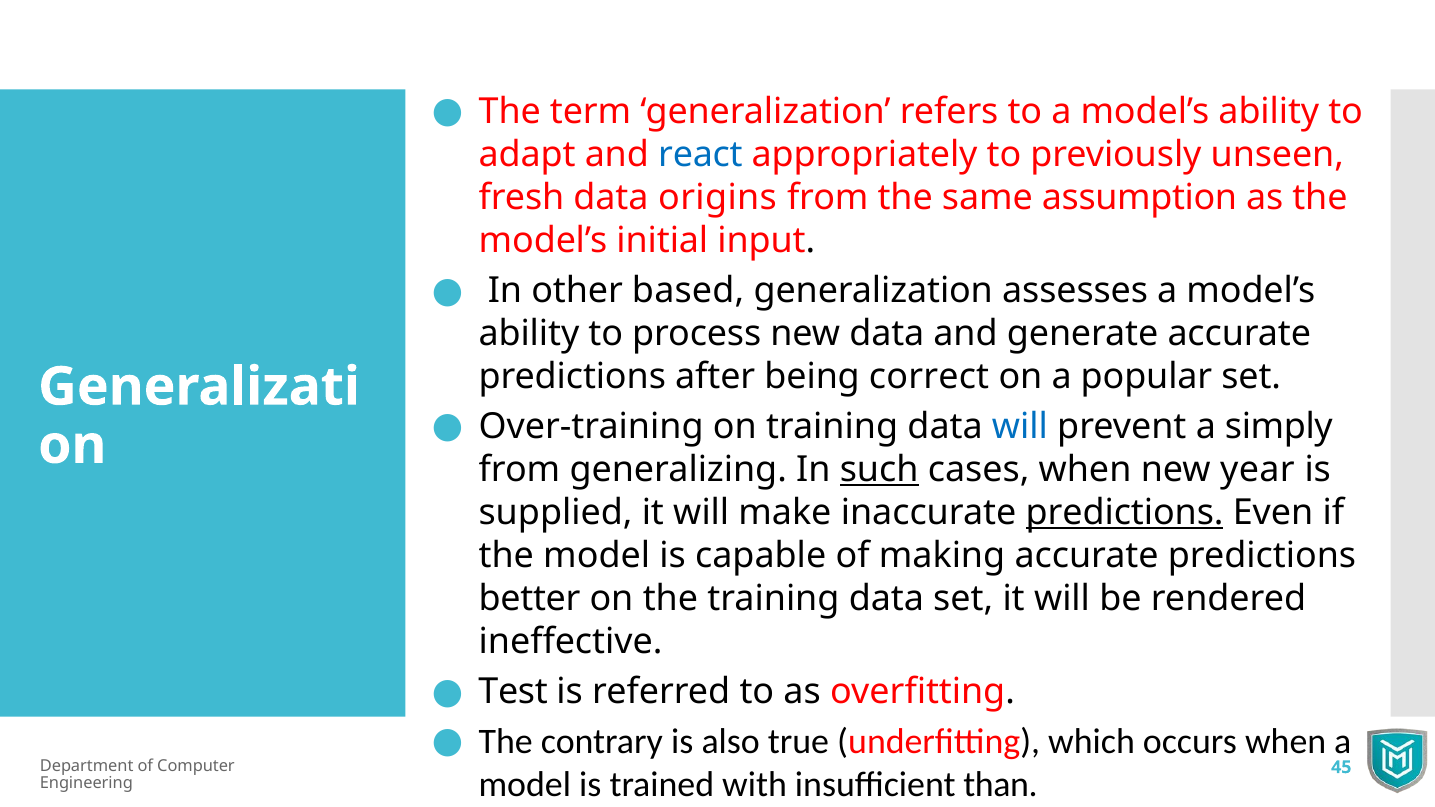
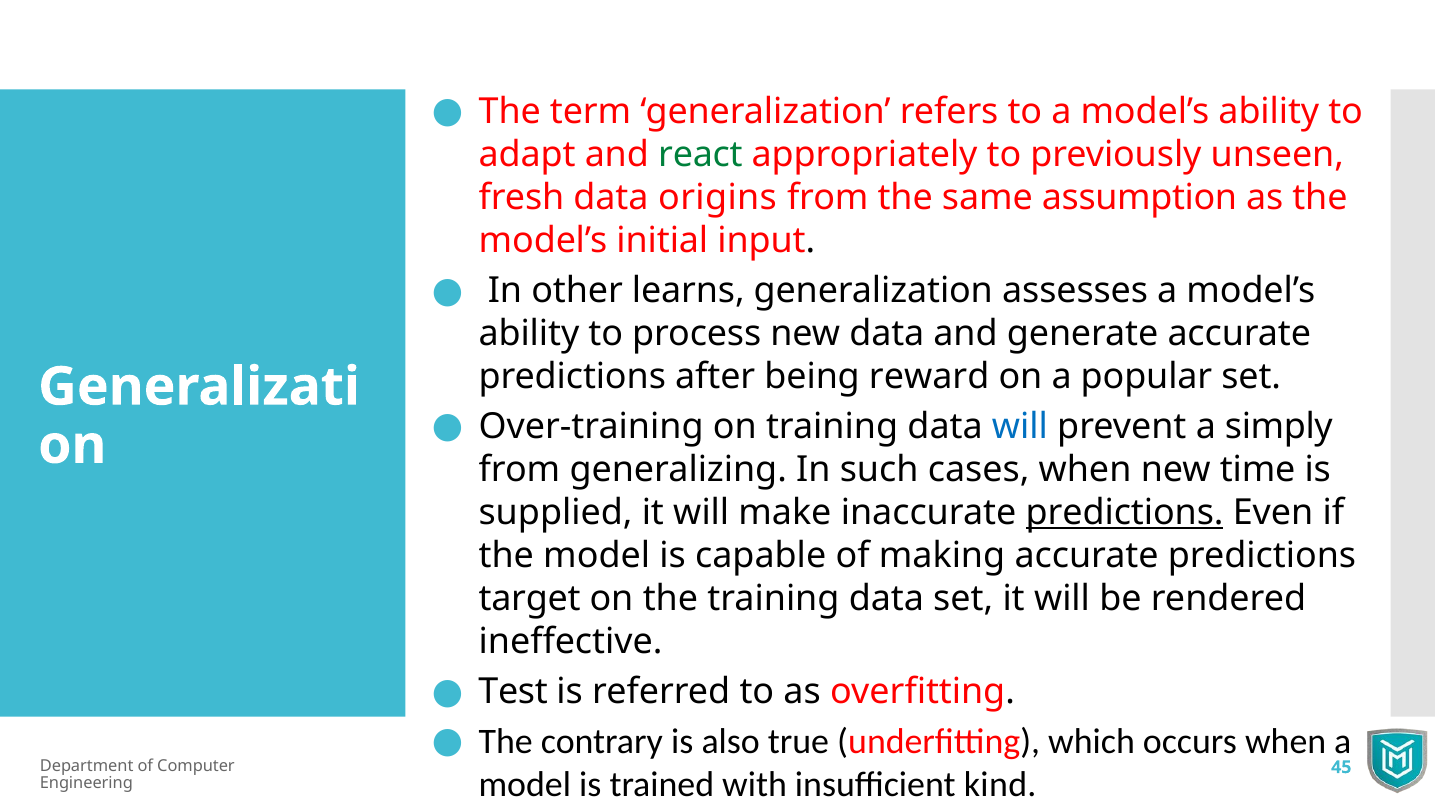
react colour: blue -> green
based: based -> learns
correct: correct -> reward
such underline: present -> none
year: year -> time
better: better -> target
than: than -> kind
